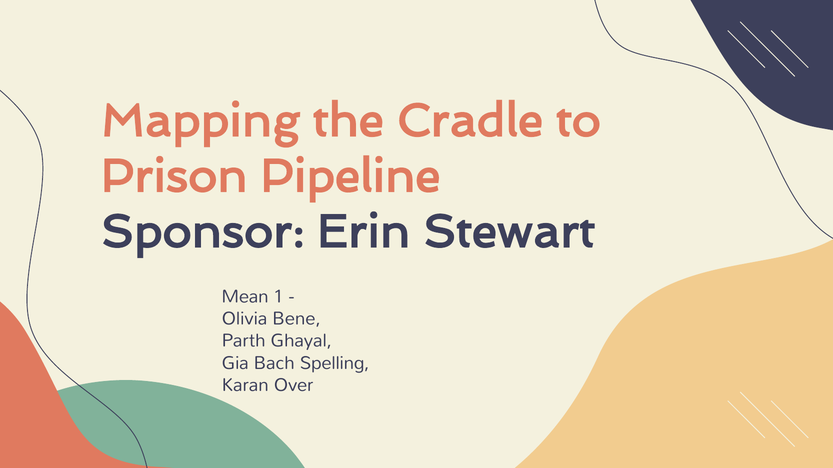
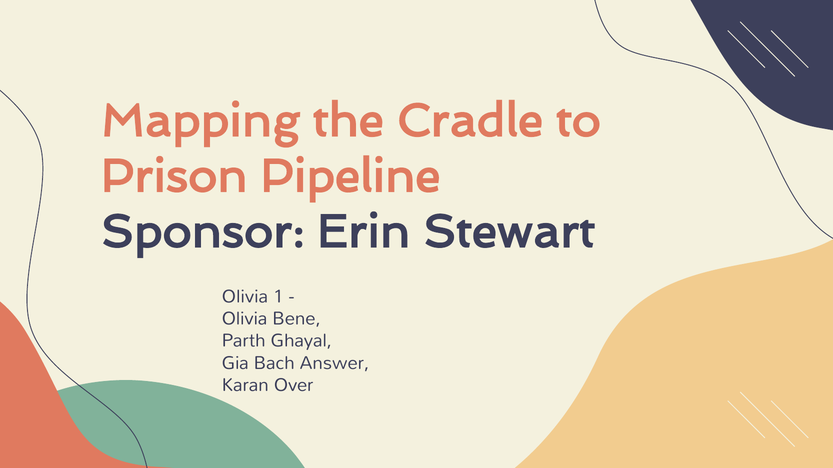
Mean at (245, 297): Mean -> Olivia
Spelling: Spelling -> Answer
